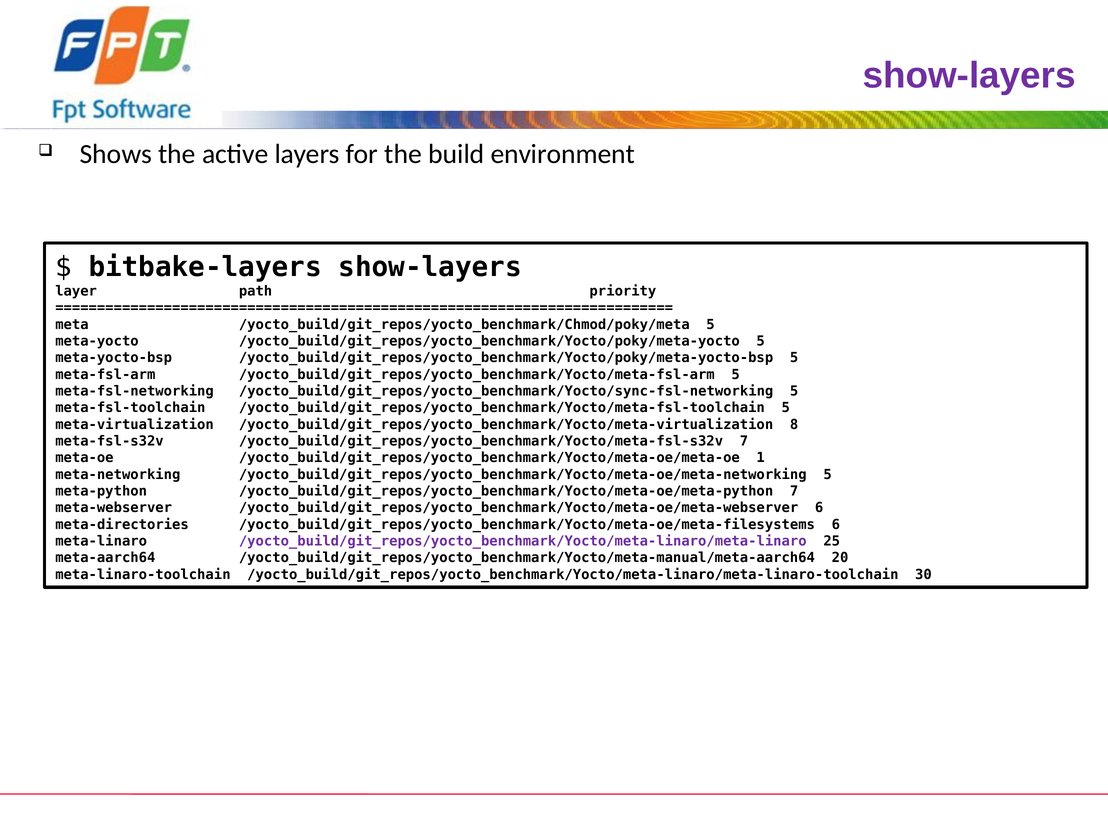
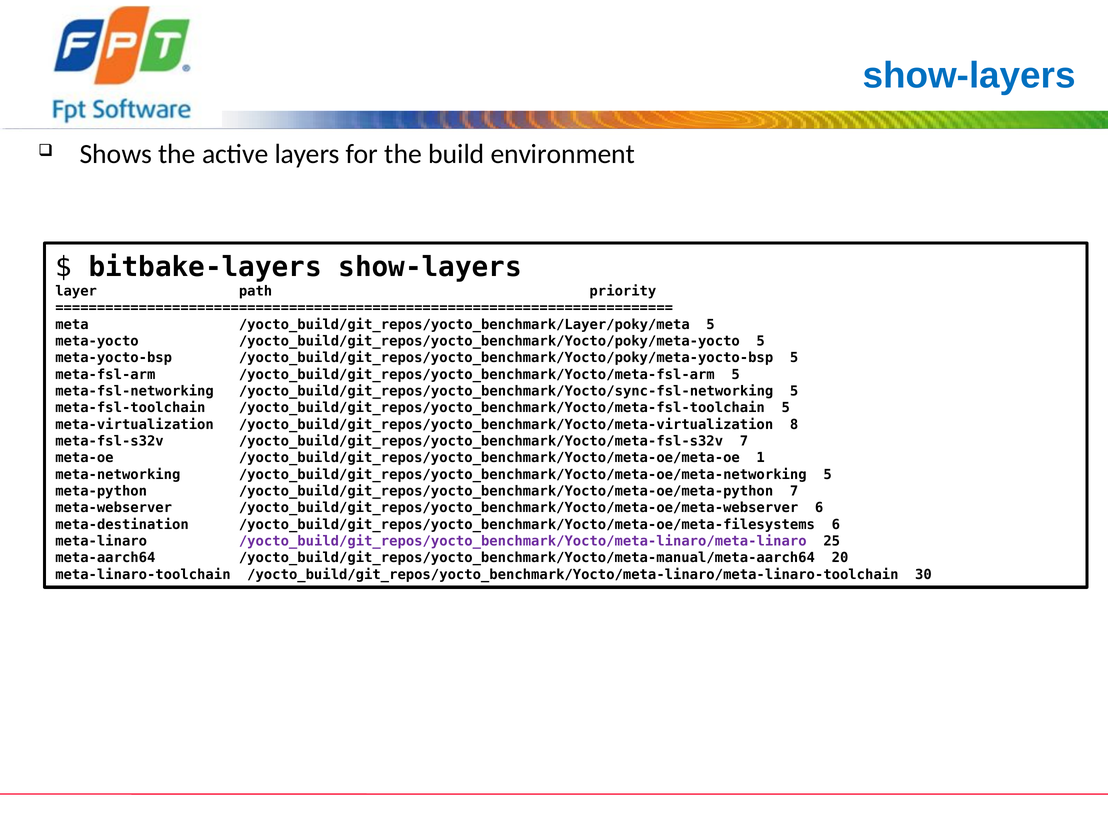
show-layers at (969, 76) colour: purple -> blue
/yocto_build/git_repos/yocto_benchmark/Chmod/poky/meta: /yocto_build/git_repos/yocto_benchmark/Chmod/poky/meta -> /yocto_build/git_repos/yocto_benchmark/Layer/poky/meta
meta-directories: meta-directories -> meta-destination
